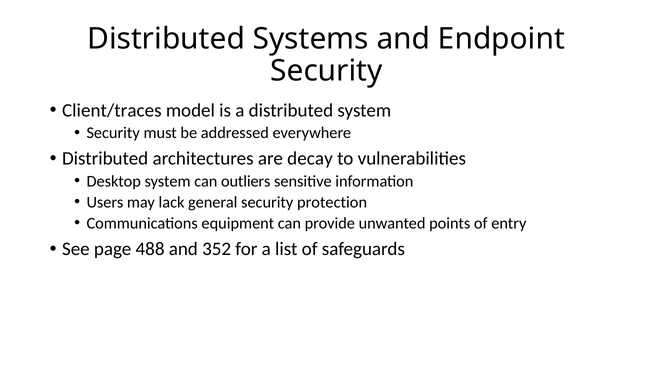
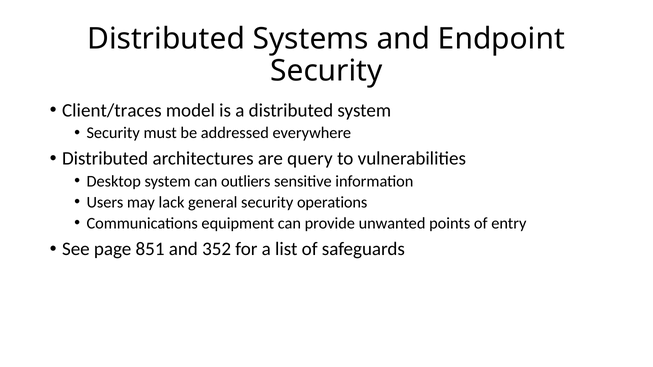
decay: decay -> query
protection: protection -> operations
488: 488 -> 851
